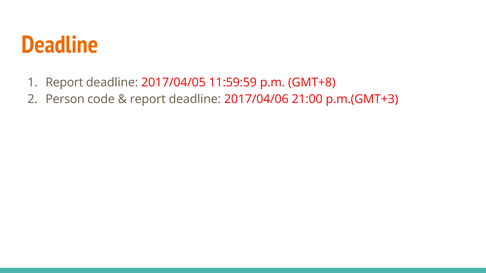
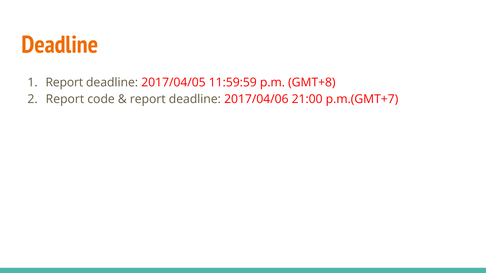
Person at (65, 99): Person -> Report
p.m.(GMT+3: p.m.(GMT+3 -> p.m.(GMT+7
